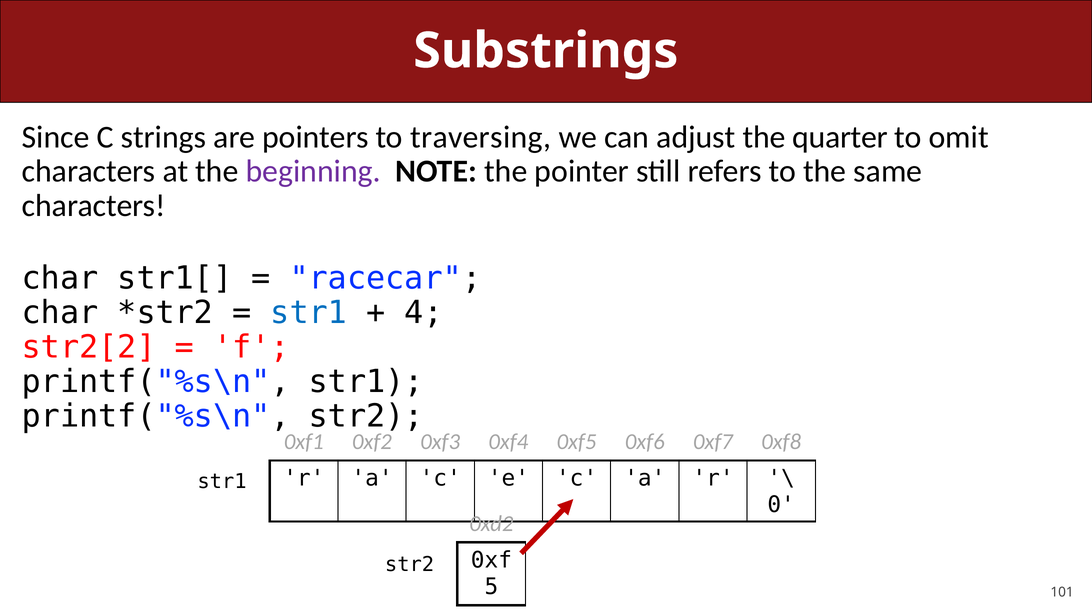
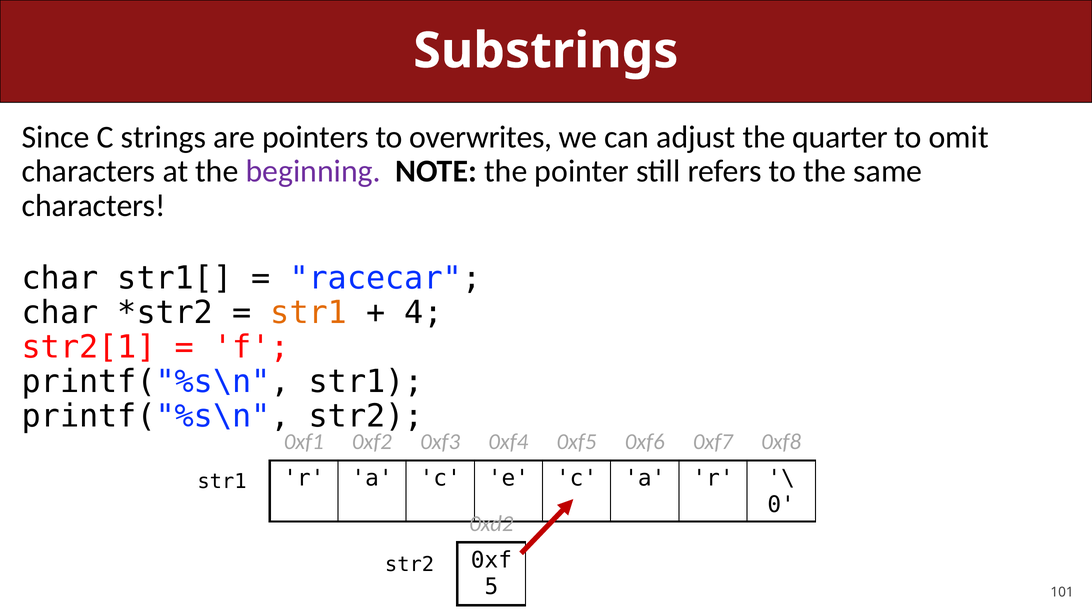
traversing: traversing -> overwrites
str1 at (309, 313) colour: blue -> orange
str2[2: str2[2 -> str2[1
